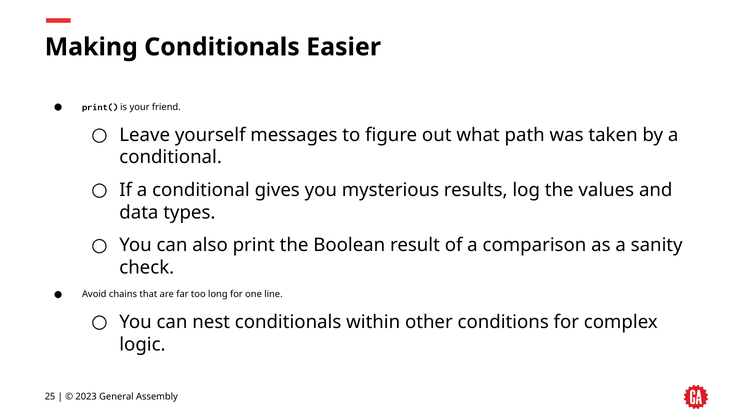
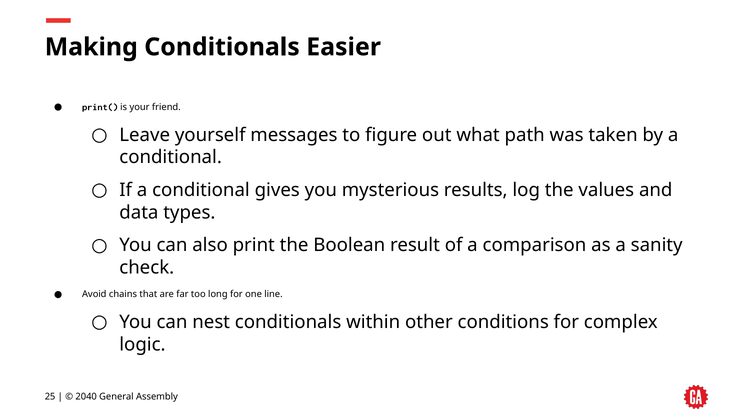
2023: 2023 -> 2040
